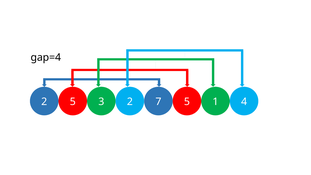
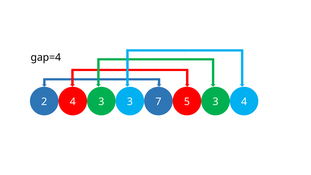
2 5: 5 -> 4
3 2: 2 -> 3
5 1: 1 -> 3
